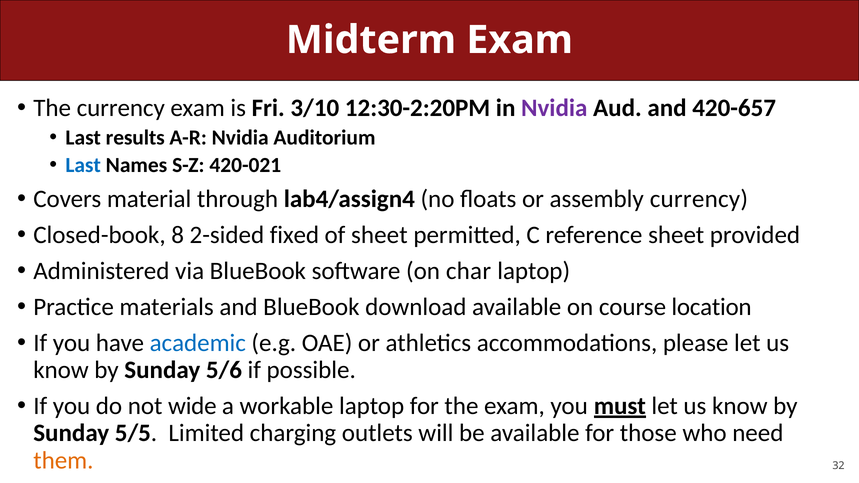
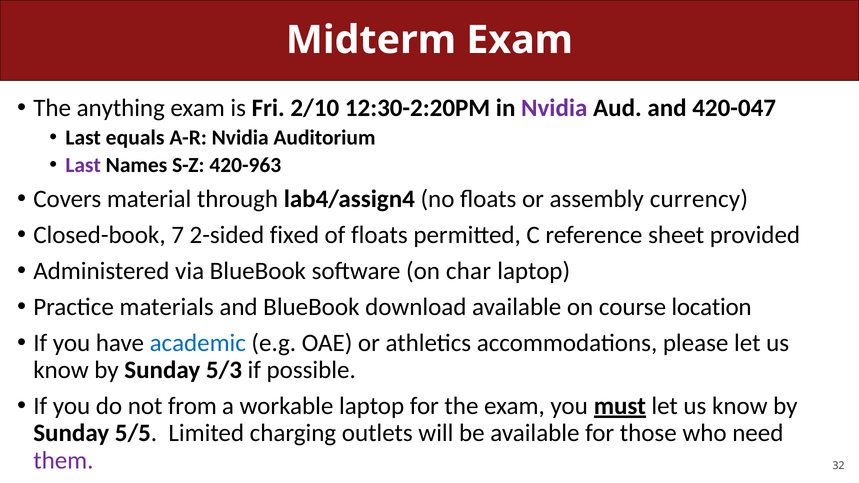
The currency: currency -> anything
3/10: 3/10 -> 2/10
420-657: 420-657 -> 420-047
results: results -> equals
Last at (83, 165) colour: blue -> purple
420-021: 420-021 -> 420-963
8: 8 -> 7
of sheet: sheet -> floats
5/6: 5/6 -> 5/3
wide: wide -> from
them colour: orange -> purple
